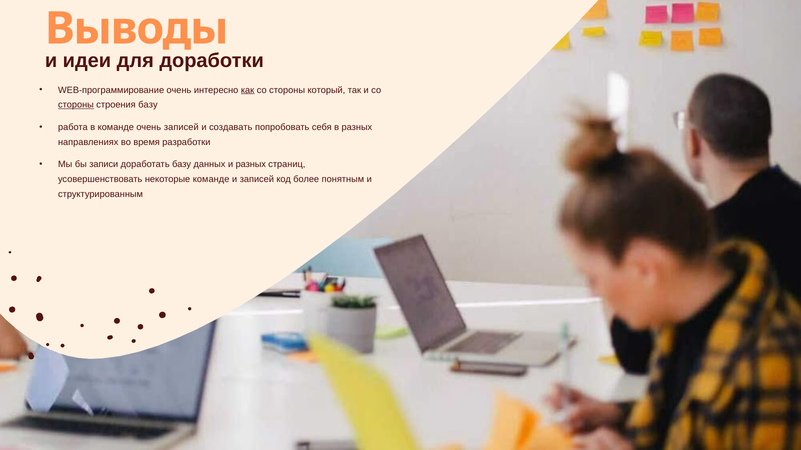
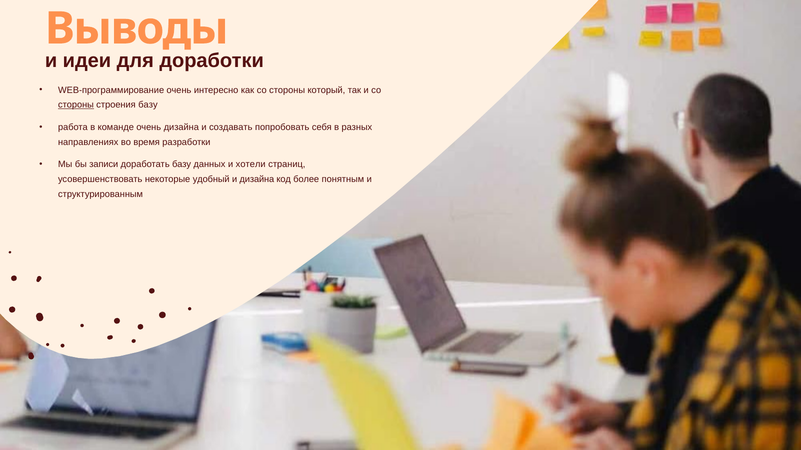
как underline: present -> none
очень записей: записей -> дизайна
и разных: разных -> хотели
некоторые команде: команде -> удобный
и записей: записей -> дизайна
